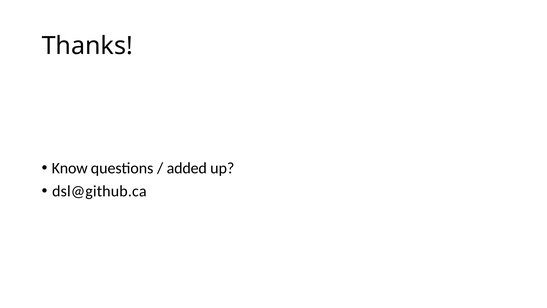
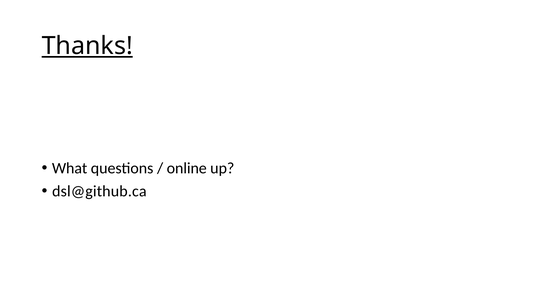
Thanks underline: none -> present
Know: Know -> What
added: added -> online
